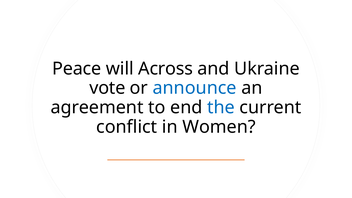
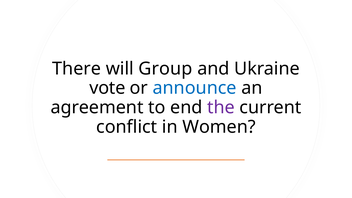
Peace: Peace -> There
Across: Across -> Group
the colour: blue -> purple
